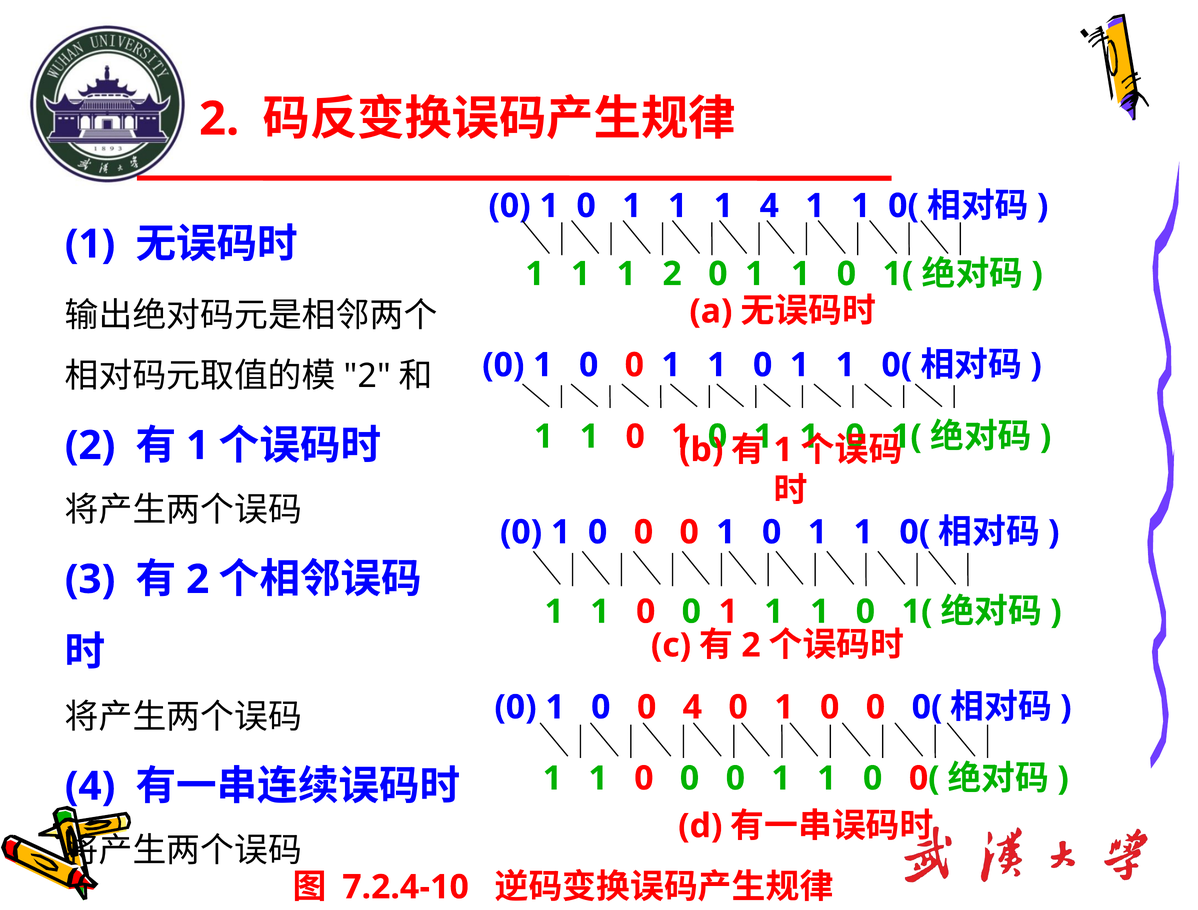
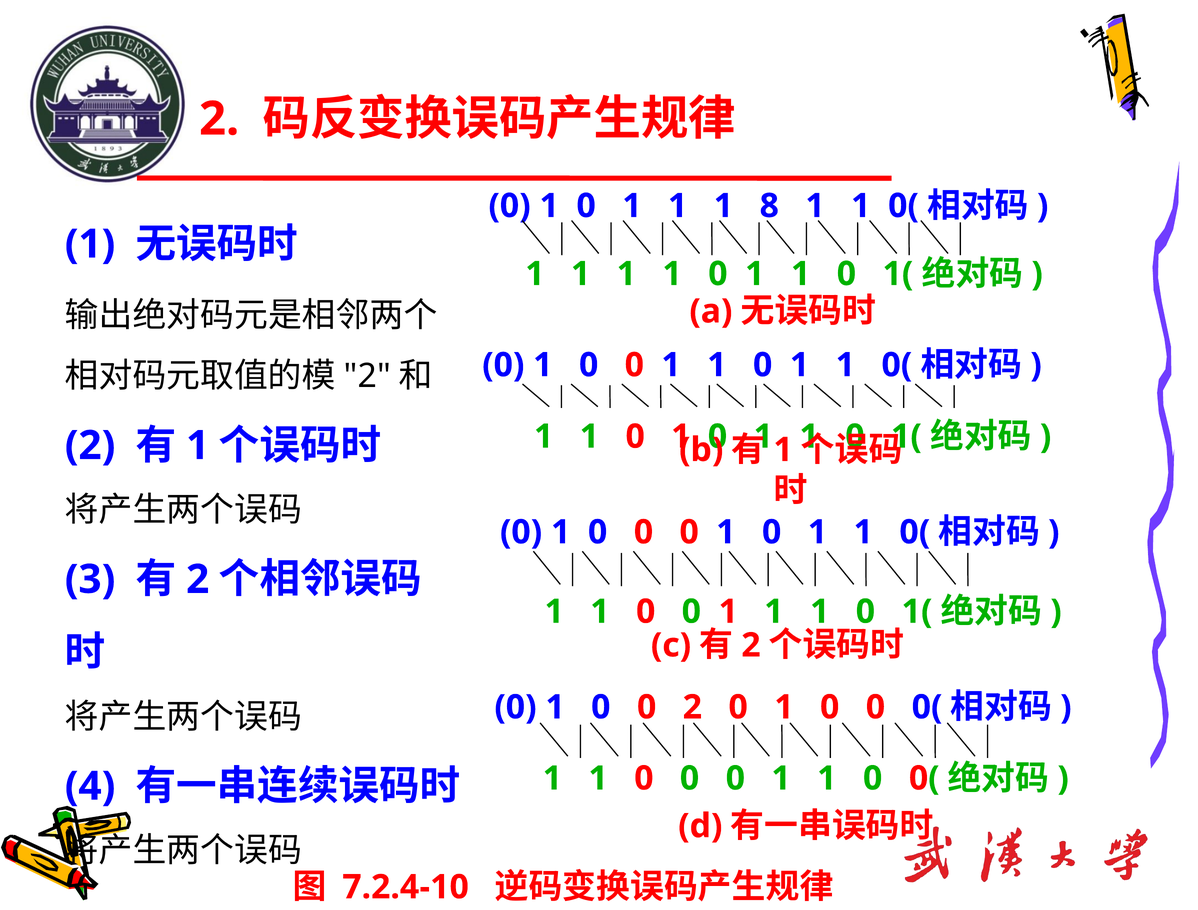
1 4: 4 -> 8
1 1 1 2: 2 -> 1
0 4: 4 -> 2
